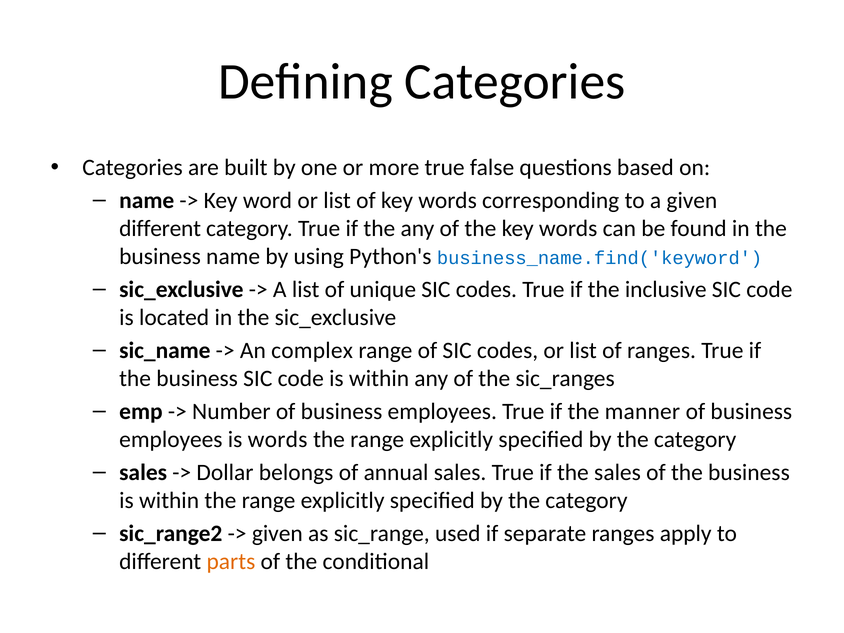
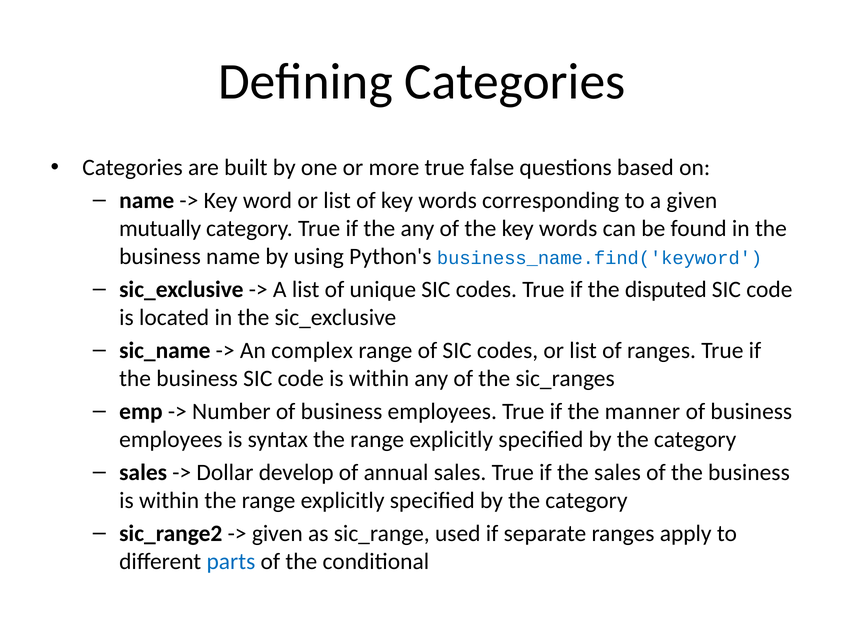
different at (160, 229): different -> mutually
inclusive: inclusive -> disputed
is words: words -> syntax
belongs: belongs -> develop
parts colour: orange -> blue
